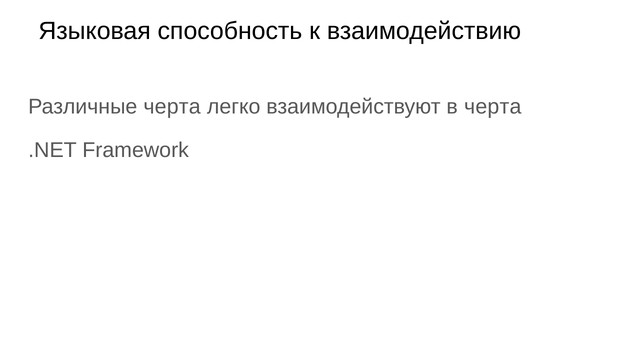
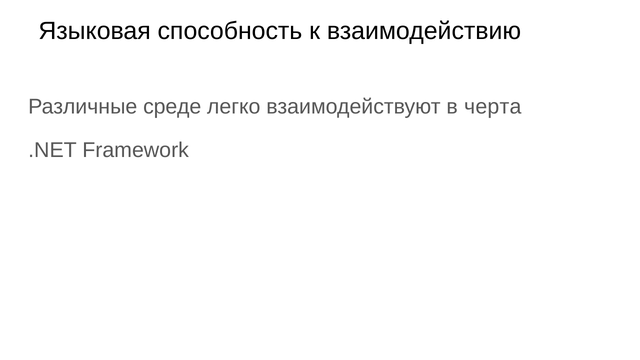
Различные черта: черта -> среде
